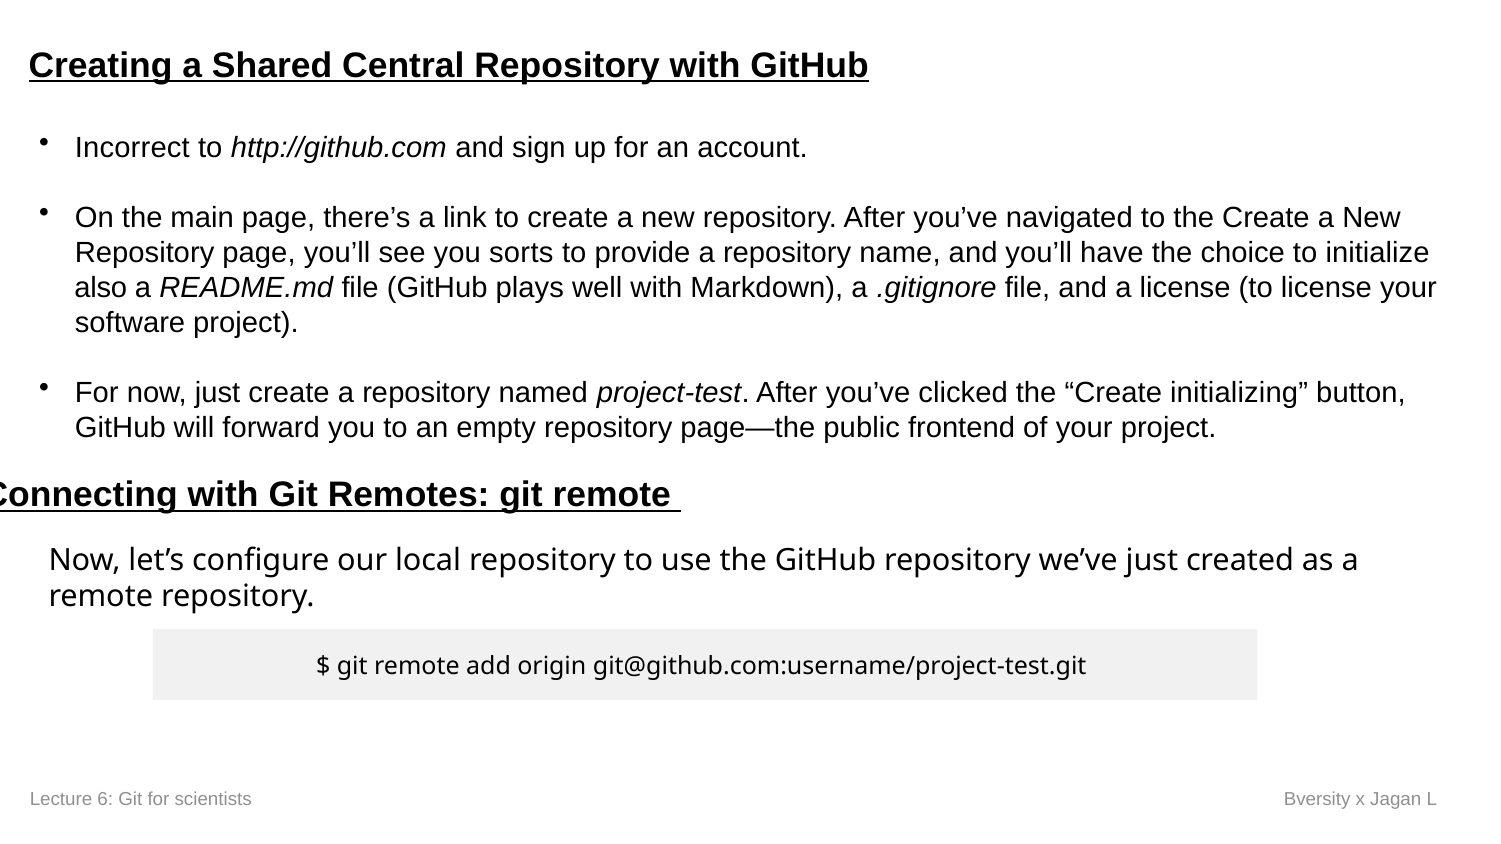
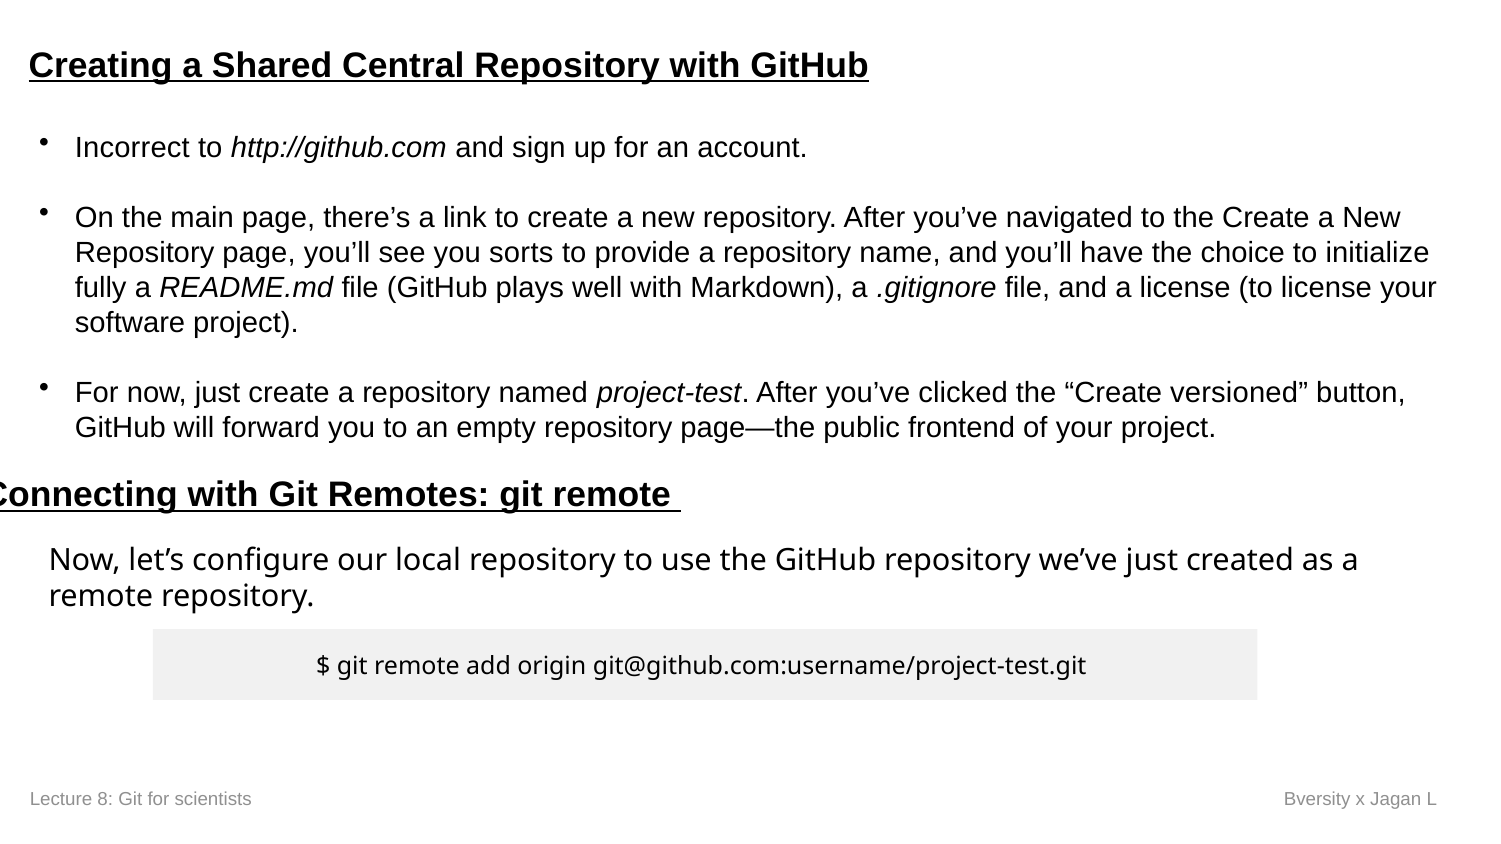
also: also -> fully
initializing: initializing -> versioned
6: 6 -> 8
